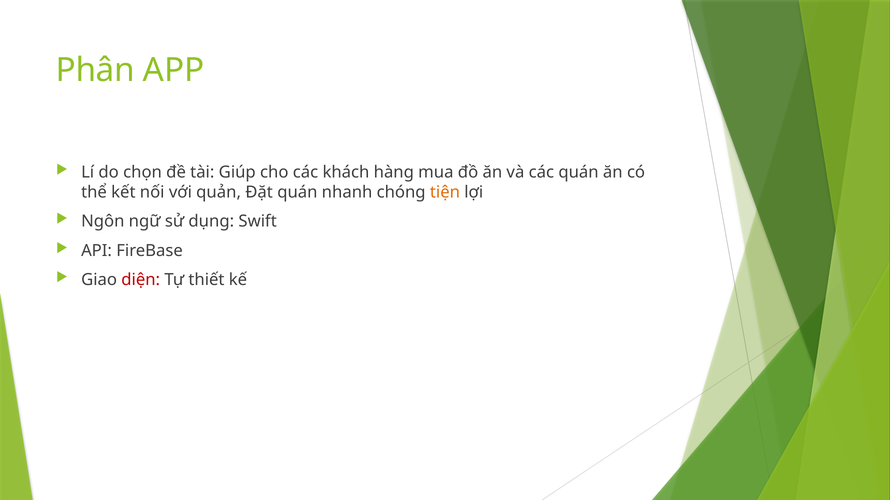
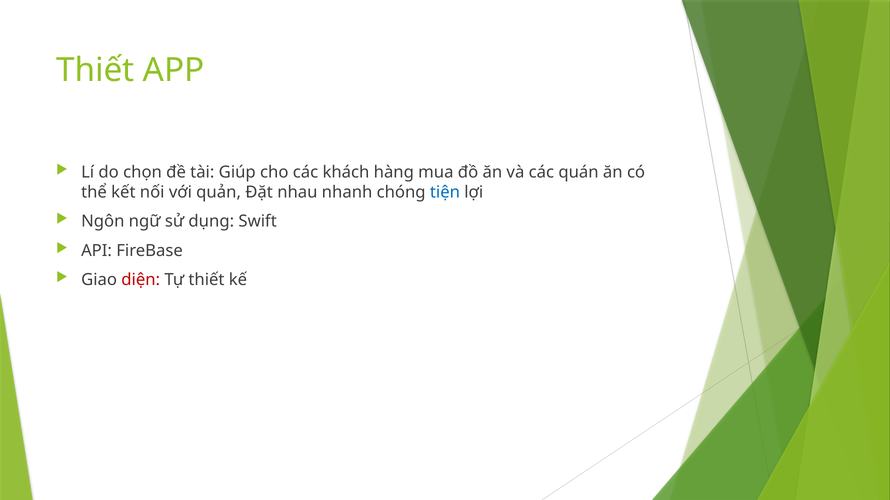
Phân at (95, 70): Phân -> Thiết
Đặt quán: quán -> nhau
tiện colour: orange -> blue
